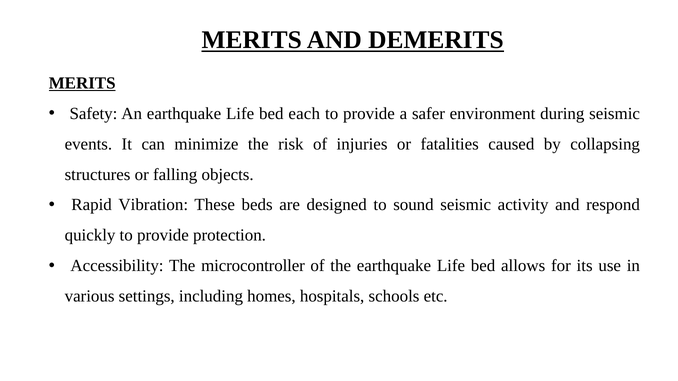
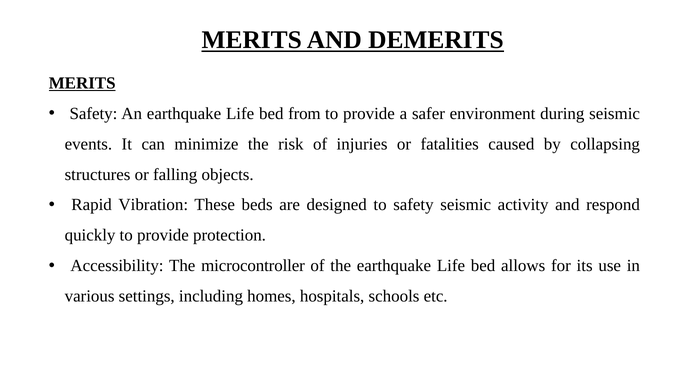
each: each -> from
to sound: sound -> safety
